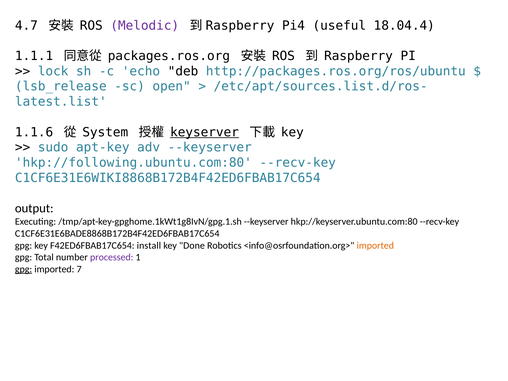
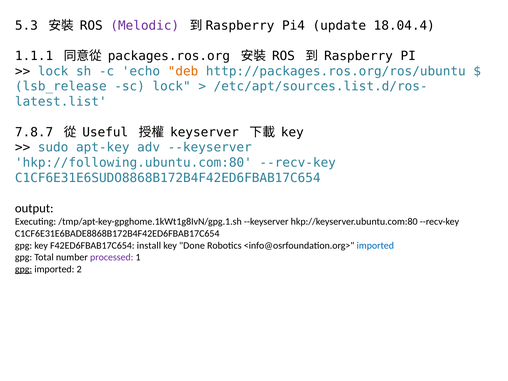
4.7: 4.7 -> 5.3
useful: useful -> update
deb colour: black -> orange
sc open: open -> lock
1.1.6: 1.1.6 -> 7.8.7
System: System -> Useful
keyserver underline: present -> none
C1CF6E31E6WIKI8868B172B4F42ED6FBAB17C654: C1CF6E31E6WIKI8868B172B4F42ED6FBAB17C654 -> C1CF6E31E6SUDO8868B172B4F42ED6FBAB17C654
imported at (375, 245) colour: orange -> blue
7: 7 -> 2
